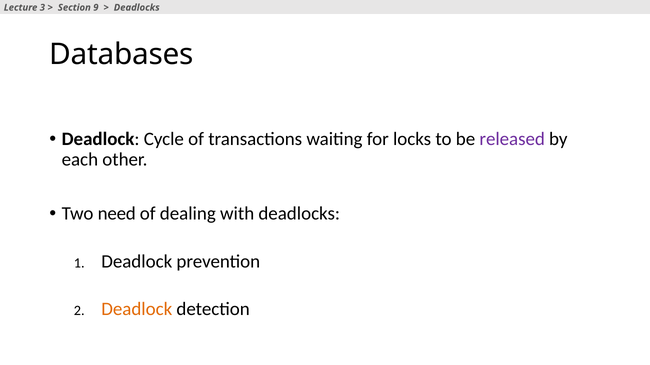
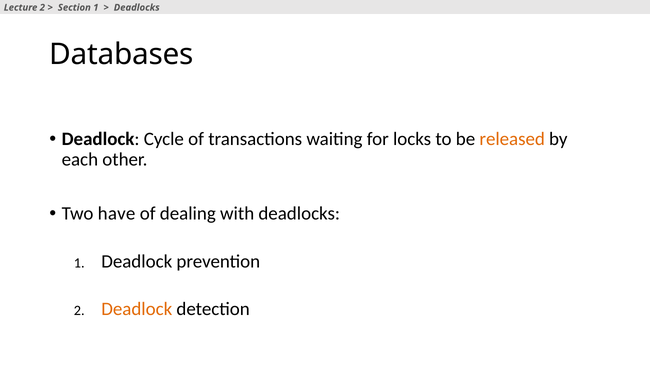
Lecture 3: 3 -> 2
Section 9: 9 -> 1
released colour: purple -> orange
need: need -> have
